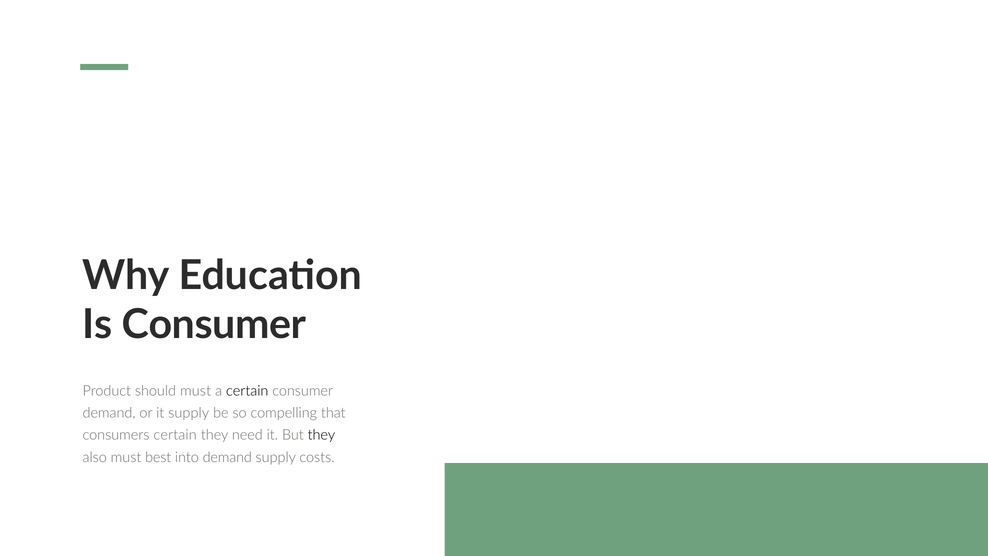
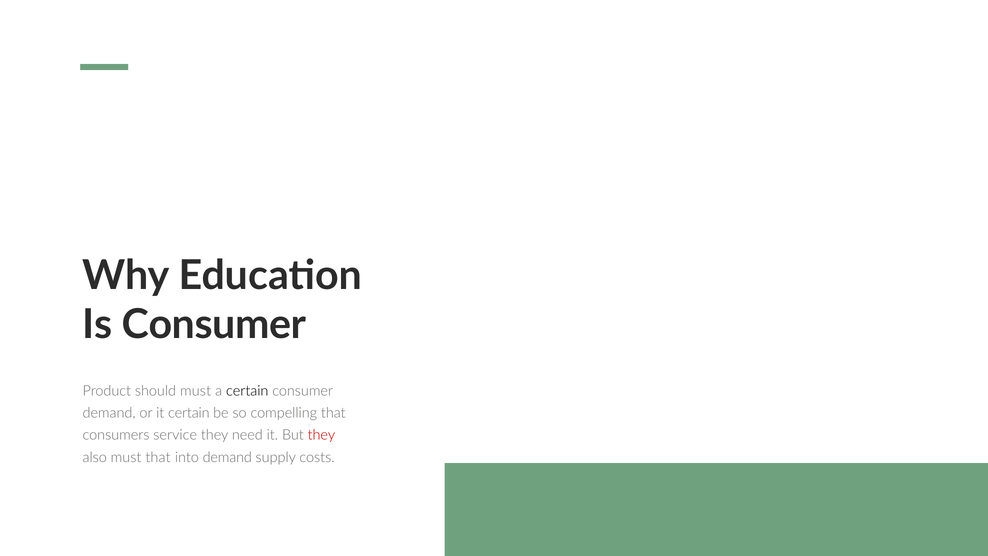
it supply: supply -> certain
consumers certain: certain -> service
they at (321, 435) colour: black -> red
must best: best -> that
